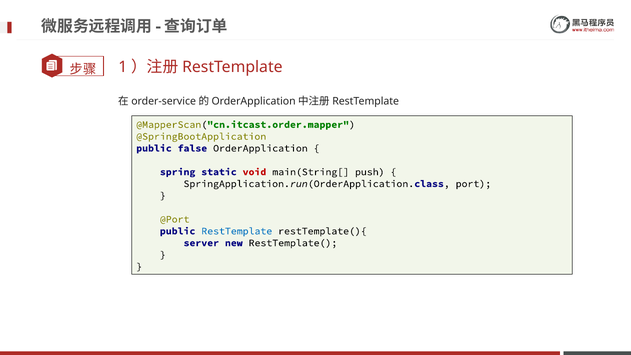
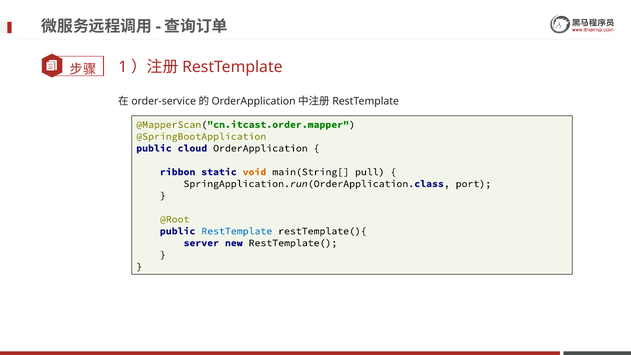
false: false -> cloud
spring: spring -> ribbon
void colour: red -> orange
push: push -> pull
@Port: @Port -> @Root
